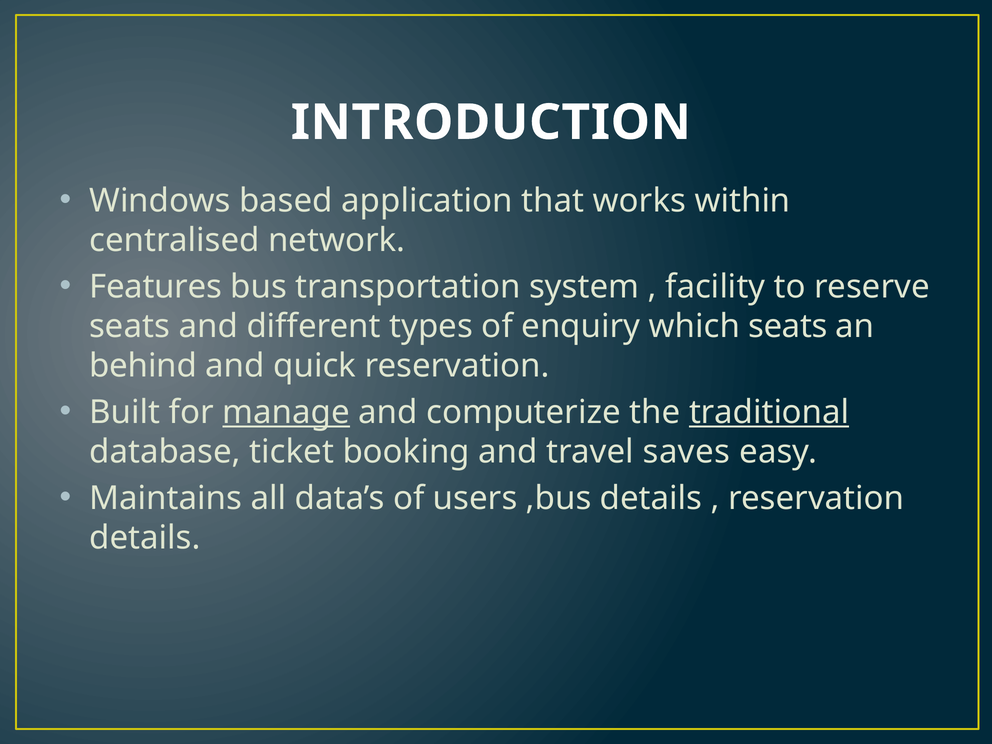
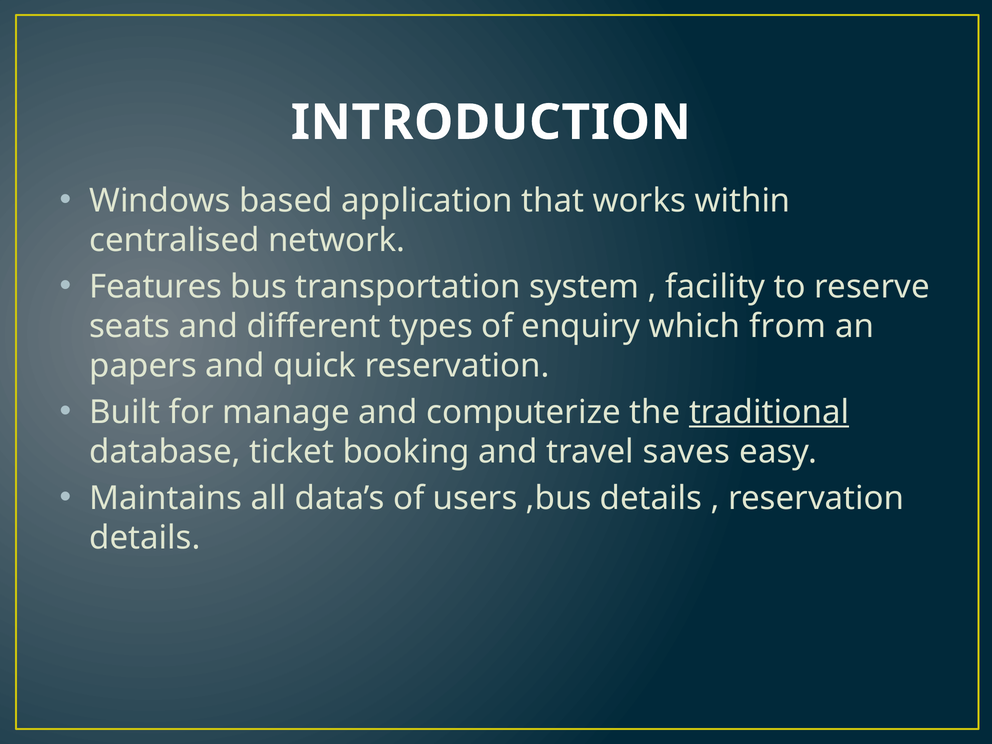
which seats: seats -> from
behind: behind -> papers
manage underline: present -> none
